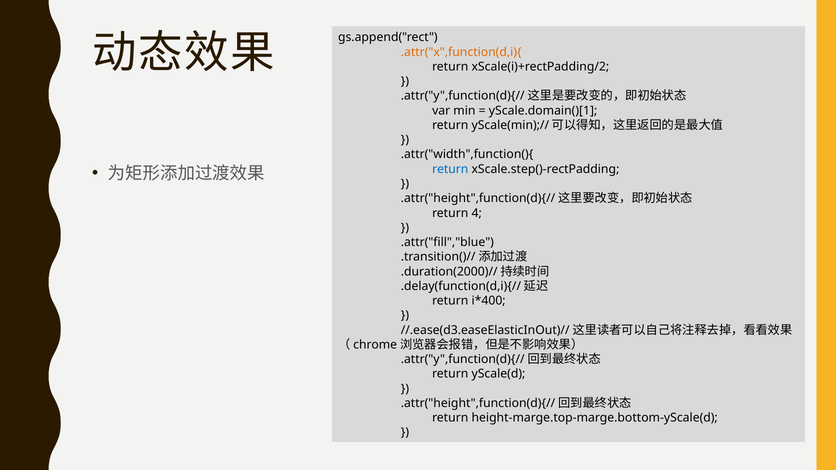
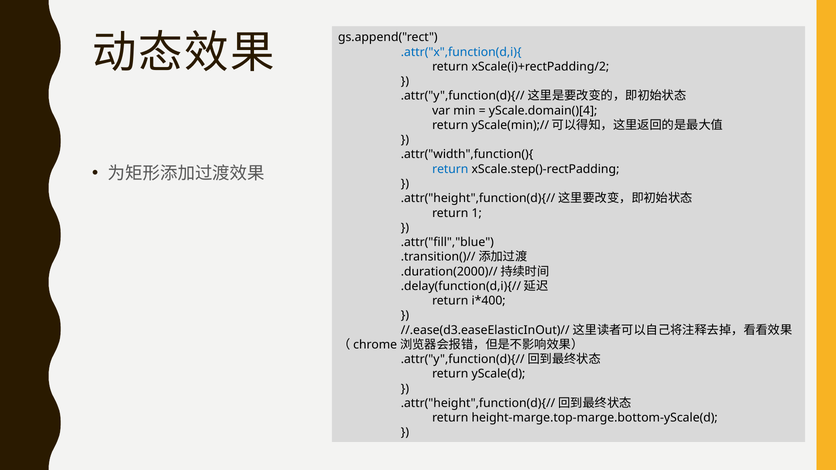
.attr("x",function(d,i){ colour: orange -> blue
yScale.domain()[1: yScale.domain()[1 -> yScale.domain()[4
4: 4 -> 1
